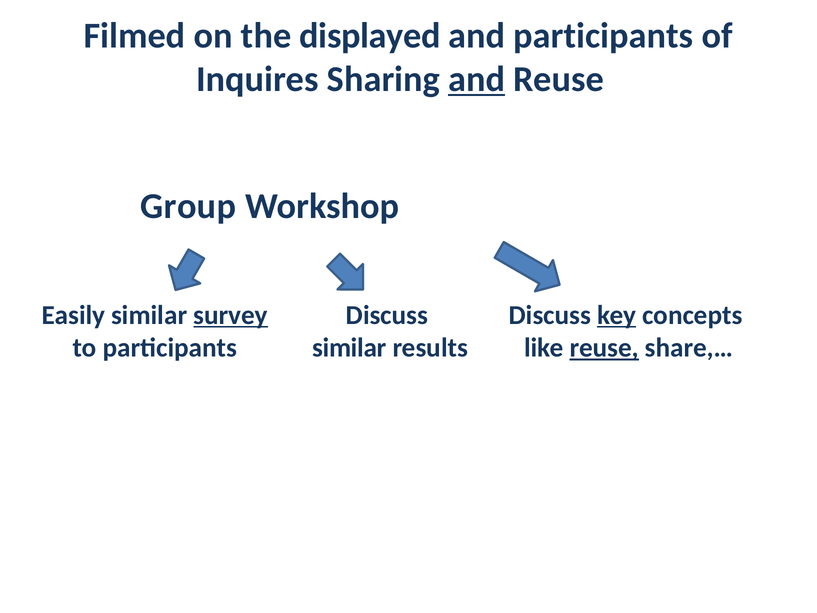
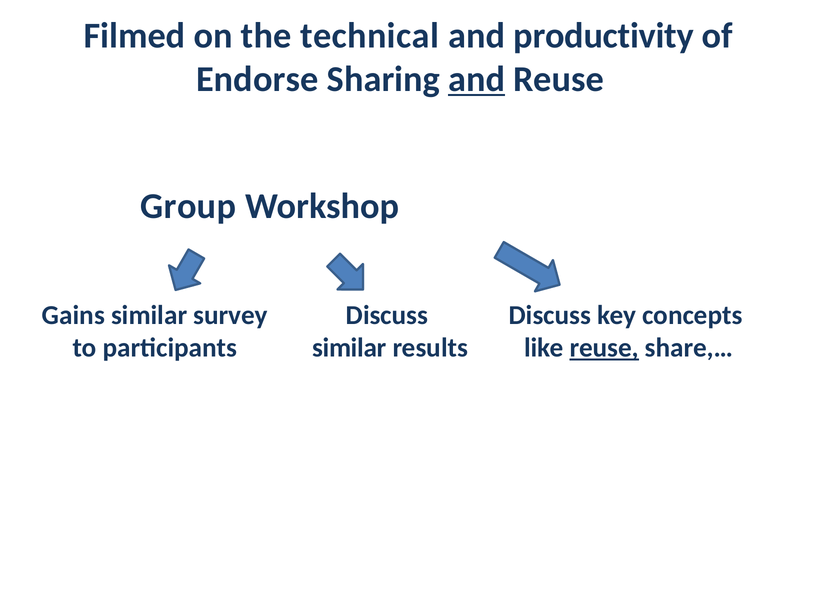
displayed: displayed -> technical
and participants: participants -> productivity
Inquires: Inquires -> Endorse
Easily: Easily -> Gains
survey underline: present -> none
key underline: present -> none
